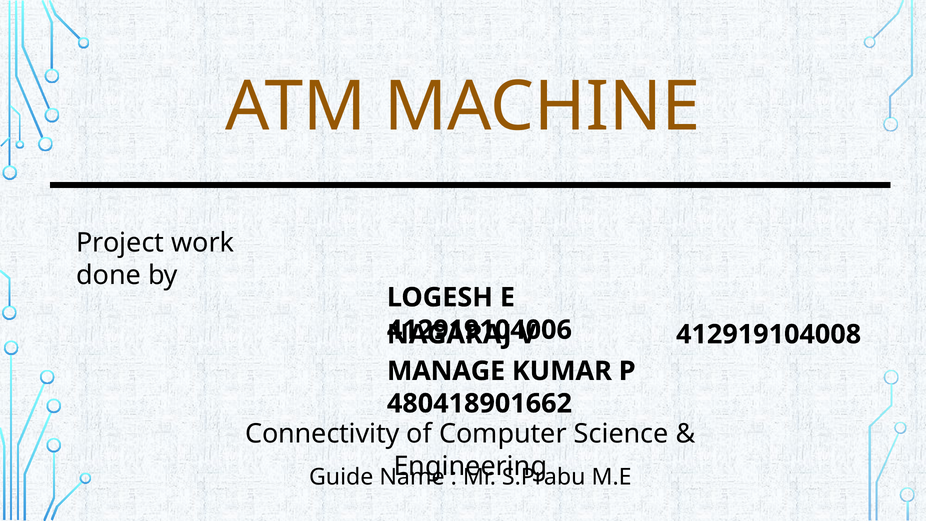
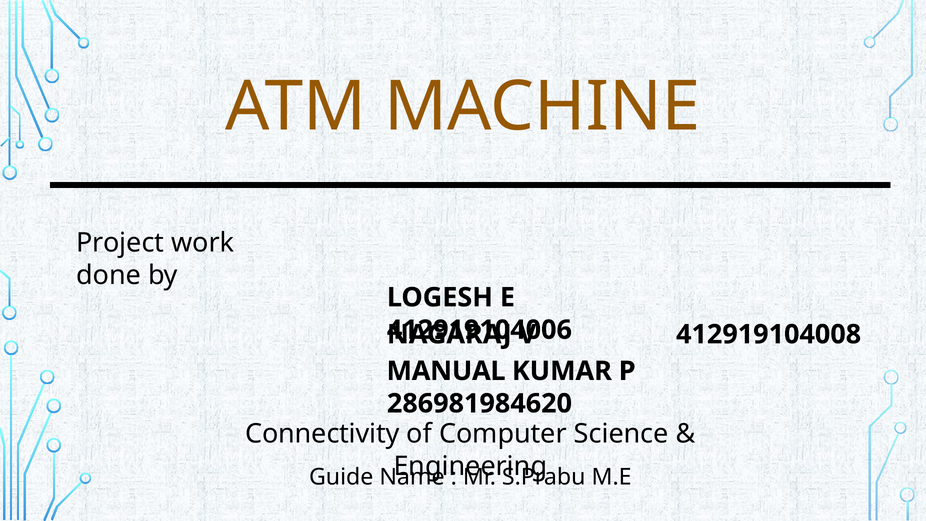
MANAGE: MANAGE -> MANUAL
480418901662: 480418901662 -> 286981984620
